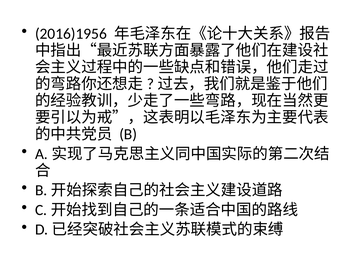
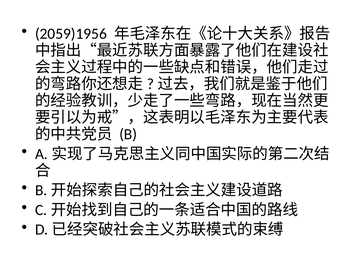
2016)1956: 2016)1956 -> 2059)1956
